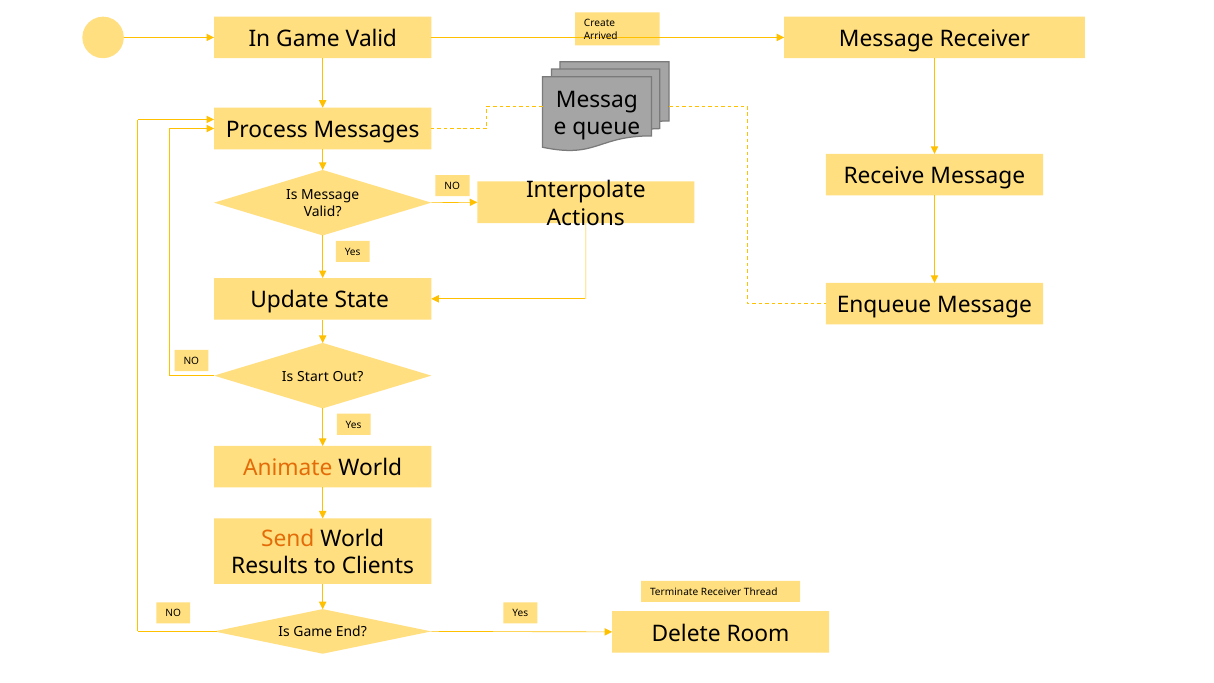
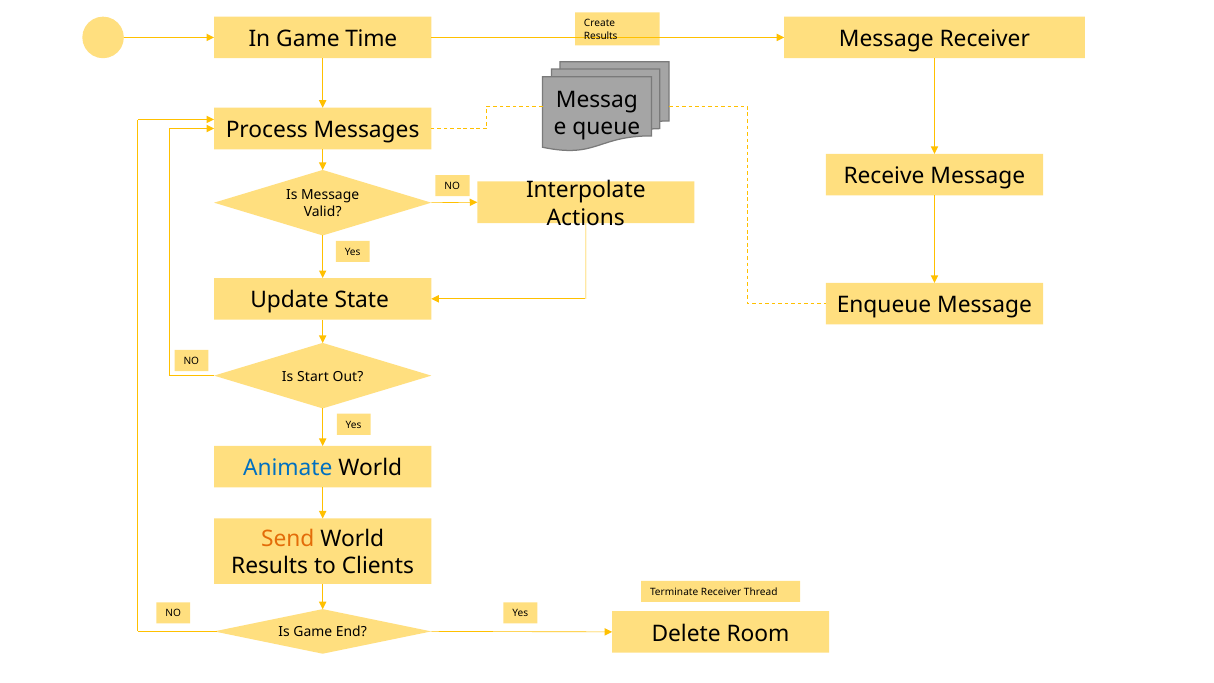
Game Valid: Valid -> Time
Arrived at (601, 36): Arrived -> Results
Animate colour: orange -> blue
